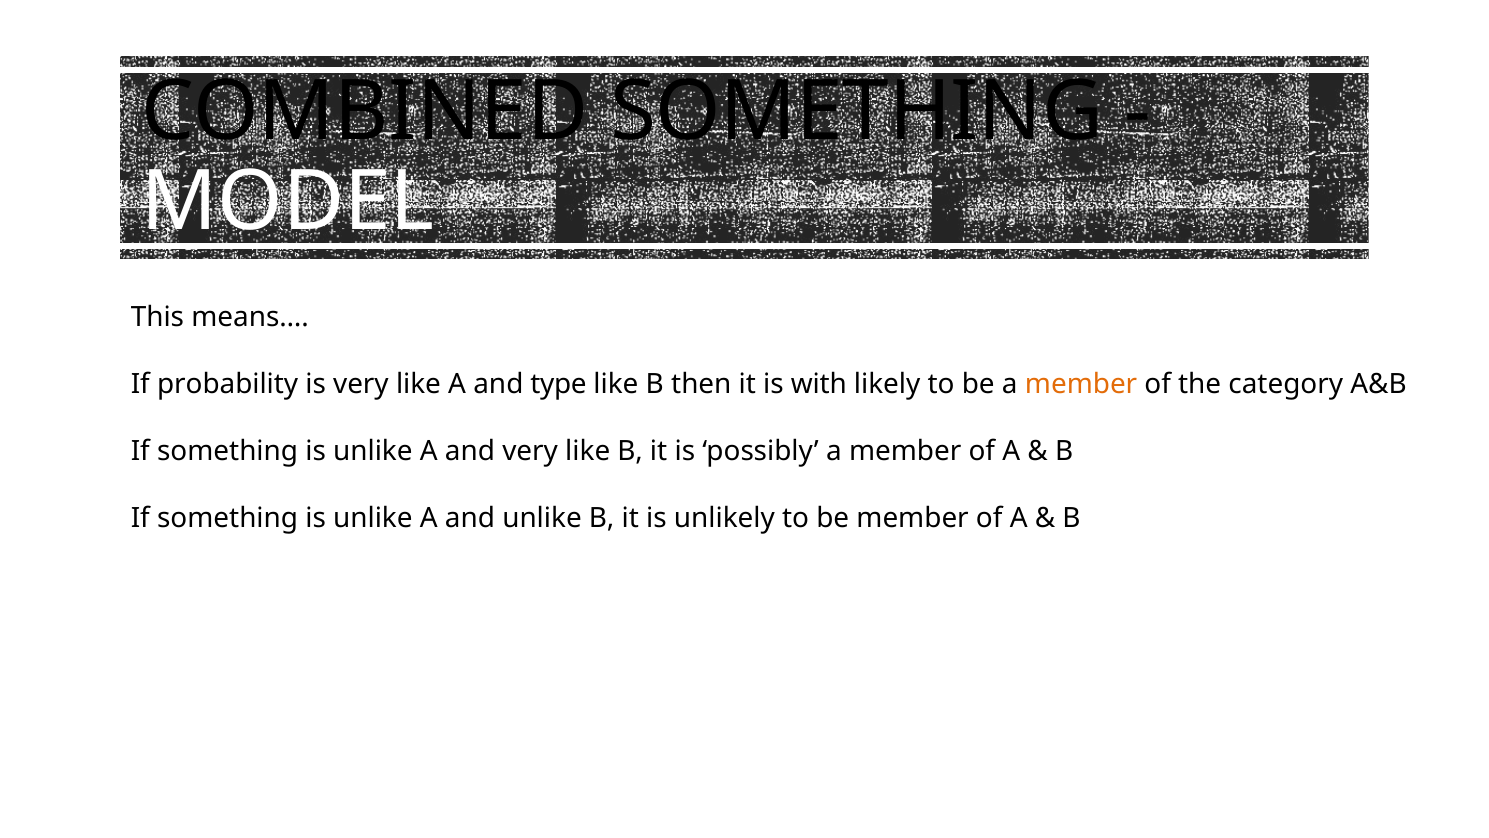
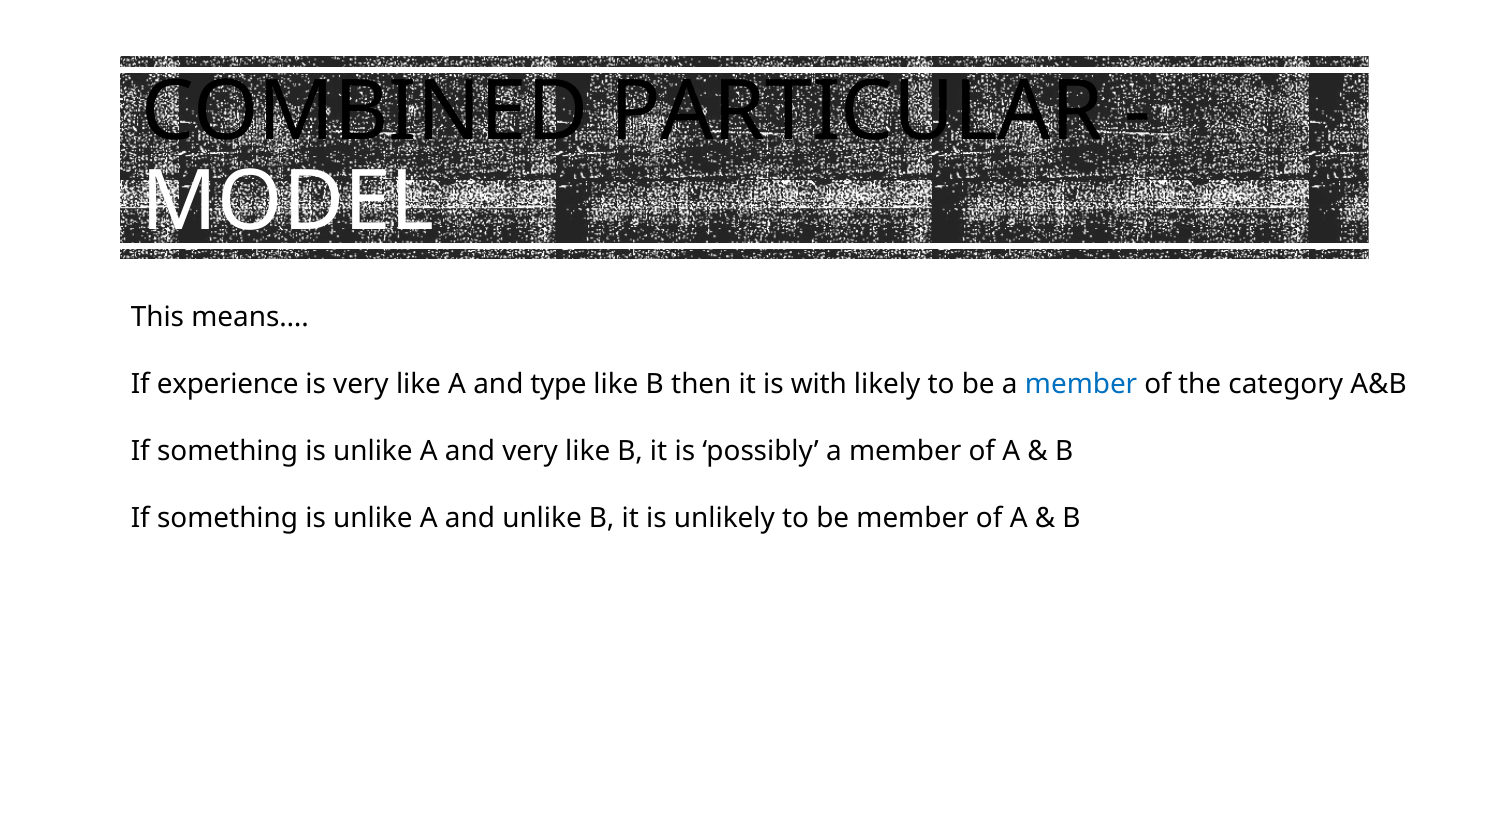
COMBINED SOMETHING: SOMETHING -> PARTICULAR
probability: probability -> experience
member at (1081, 384) colour: orange -> blue
